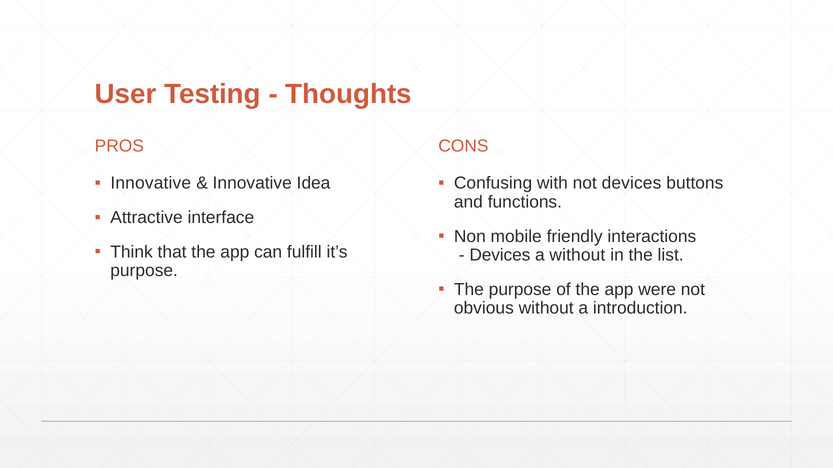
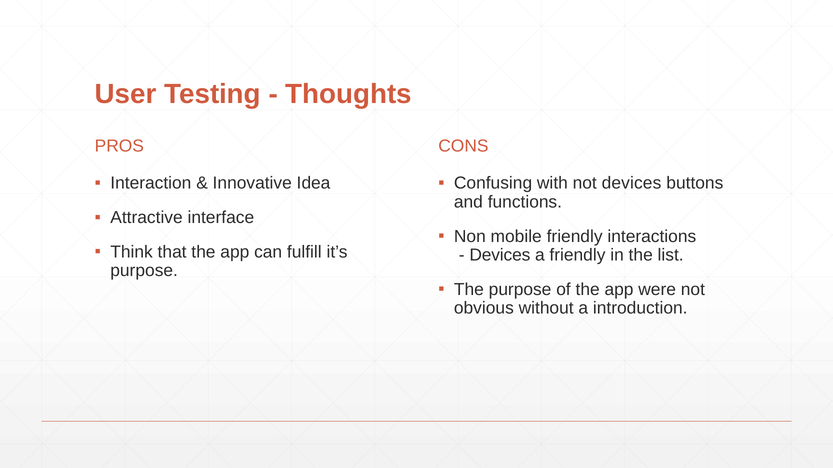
Innovative at (151, 183): Innovative -> Interaction
a without: without -> friendly
